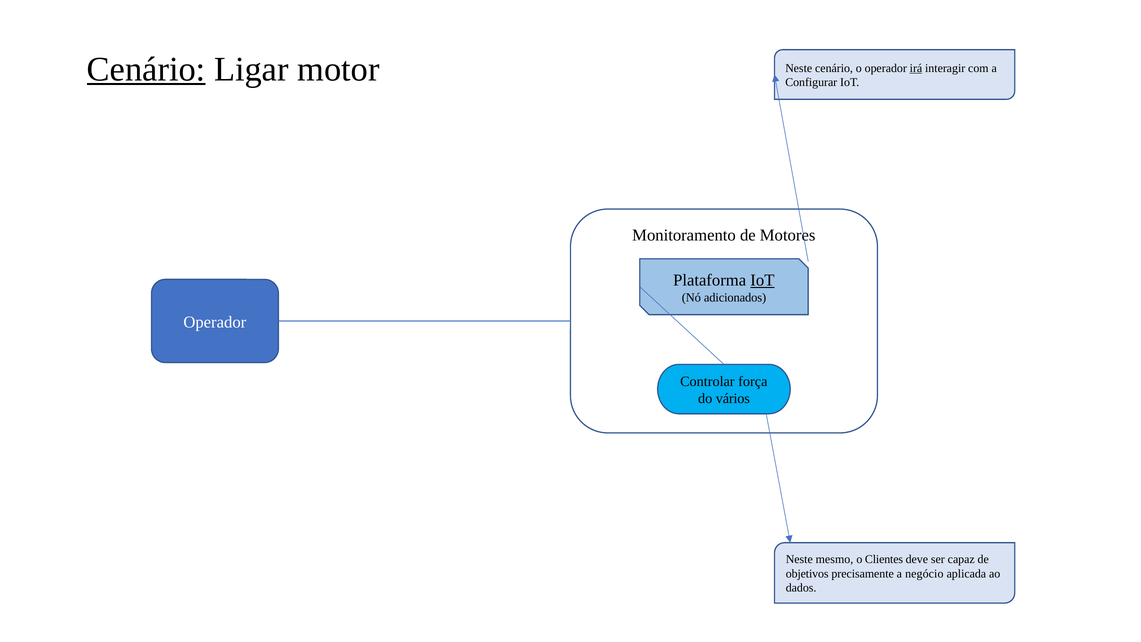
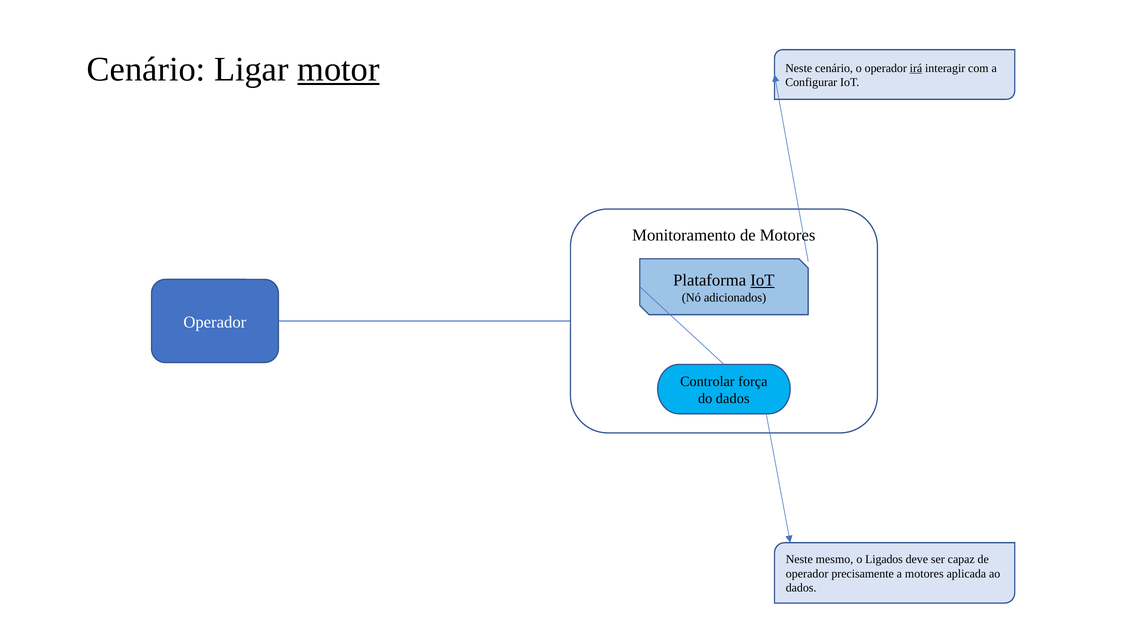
Cenário at (146, 69) underline: present -> none
motor underline: none -> present
do vários: vários -> dados
Clientes: Clientes -> Ligados
objetivos at (807, 574): objetivos -> operador
a negócio: negócio -> motores
